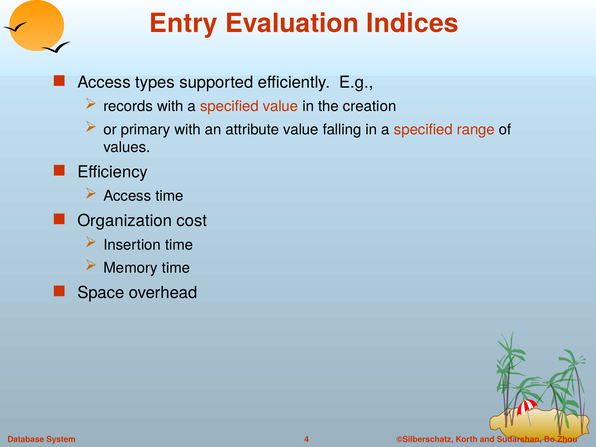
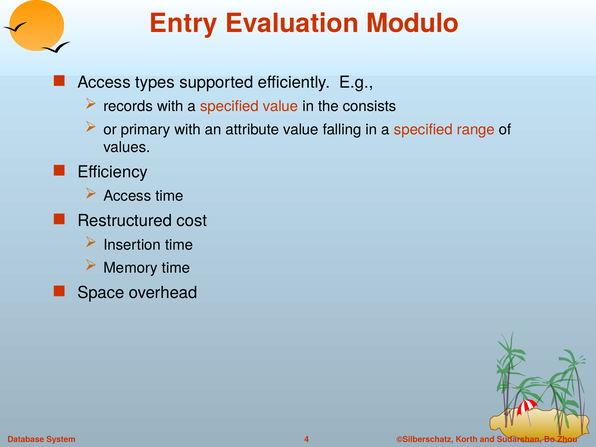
Indices: Indices -> Modulo
creation: creation -> consists
Organization: Organization -> Restructured
